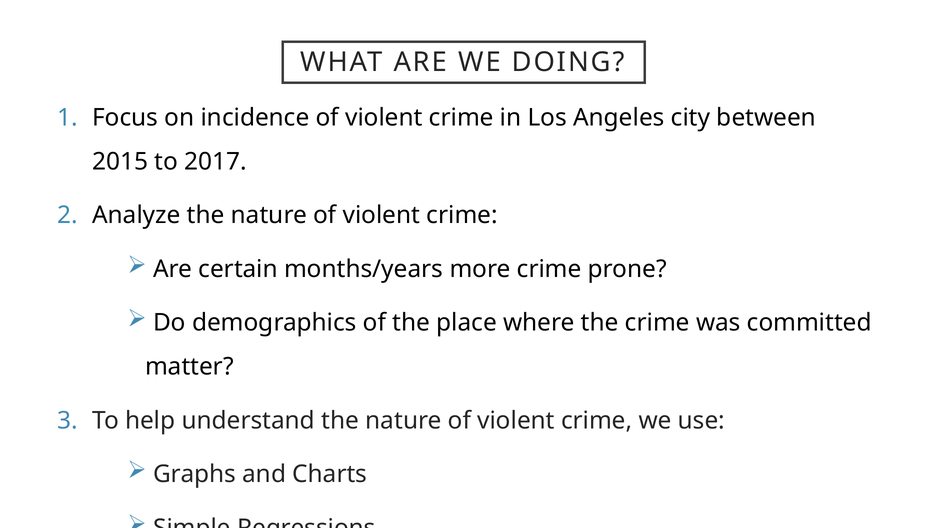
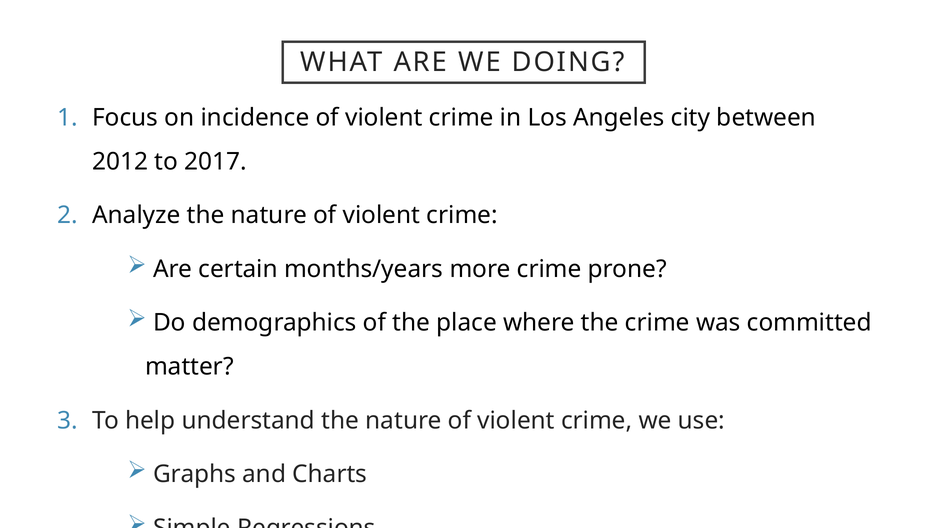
2015: 2015 -> 2012
